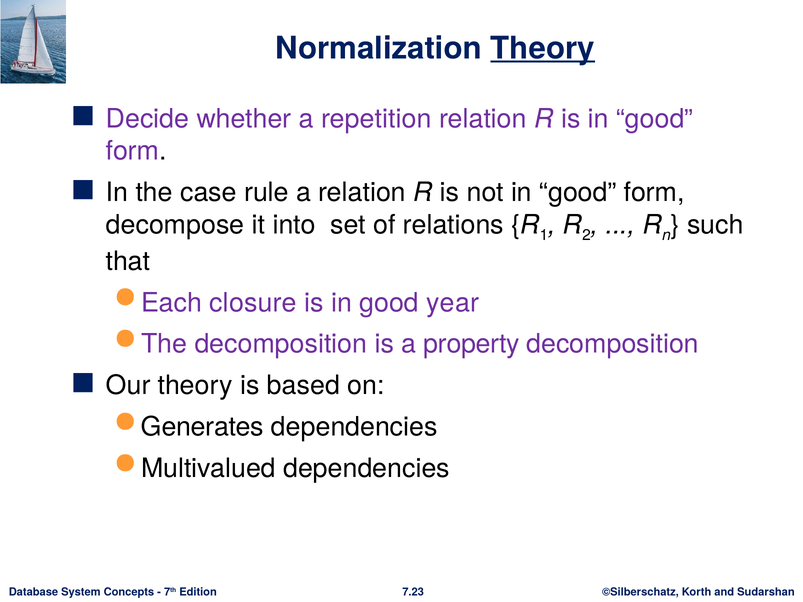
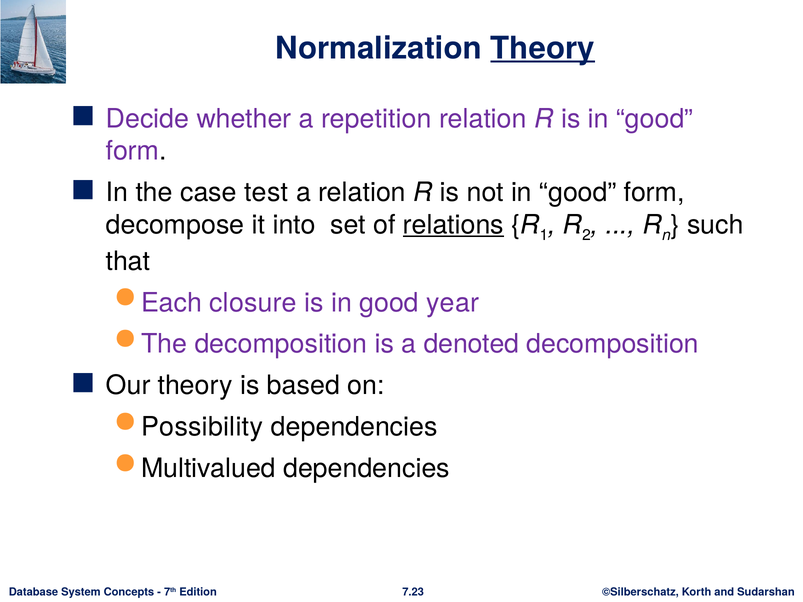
rule: rule -> test
relations underline: none -> present
property: property -> denoted
Generates: Generates -> Possibility
